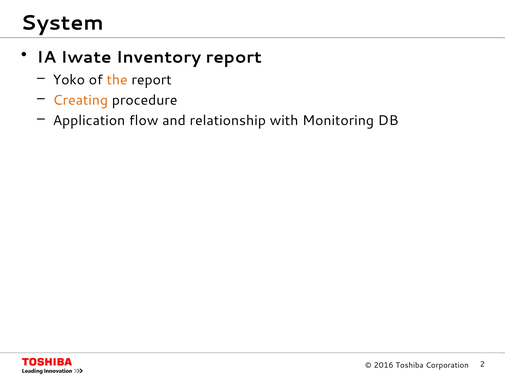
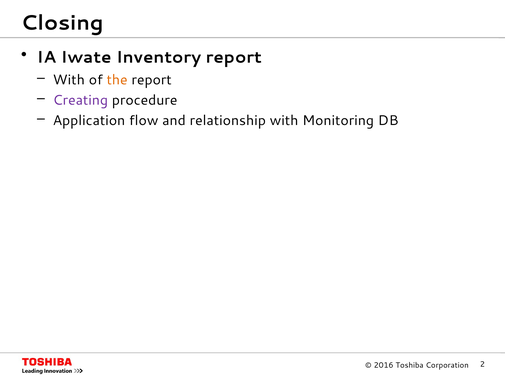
System: System -> Closing
Yoko at (69, 80): Yoko -> With
Creating colour: orange -> purple
